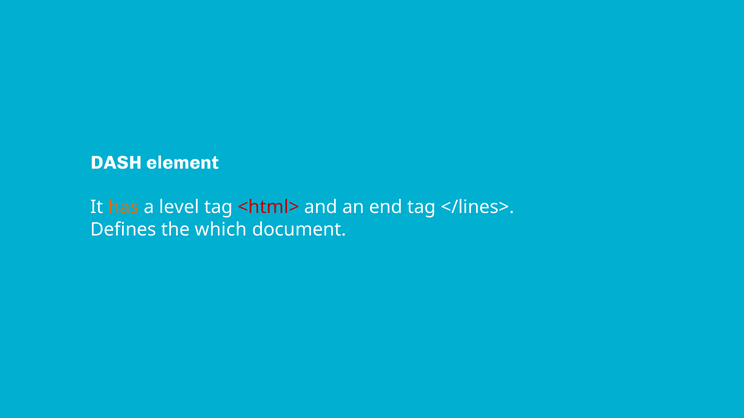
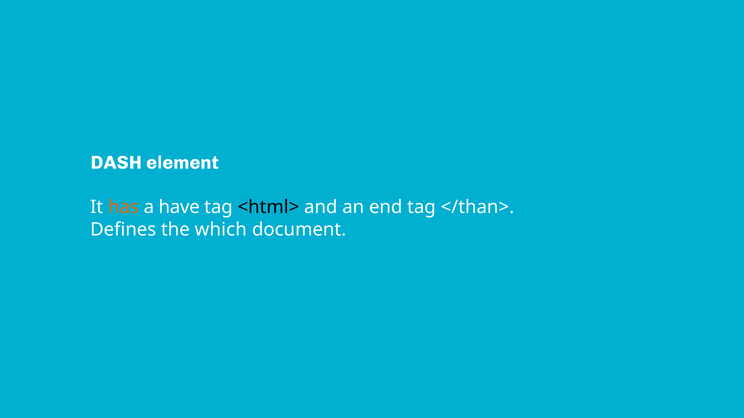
level: level -> have
<html> colour: red -> black
</lines>: </lines> -> </than>
